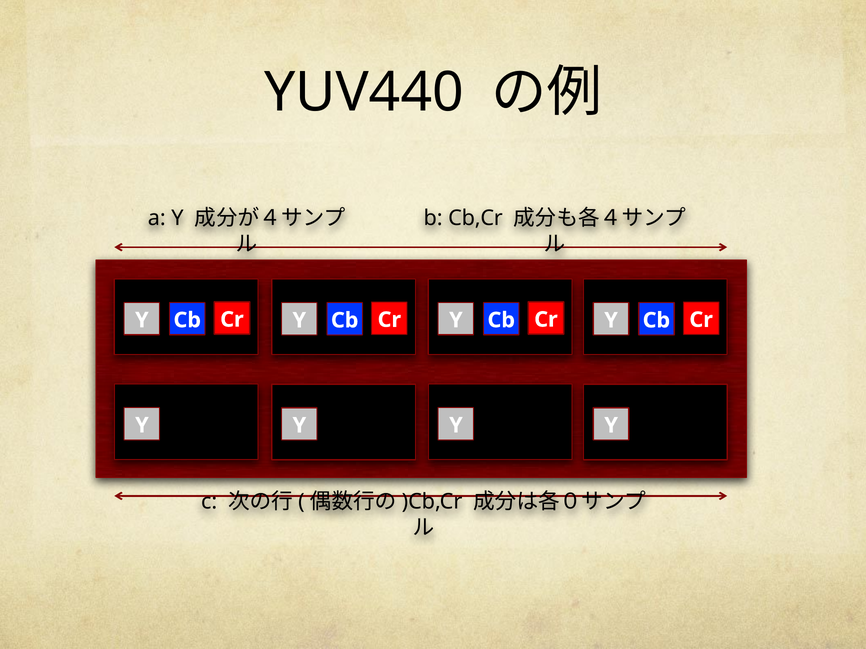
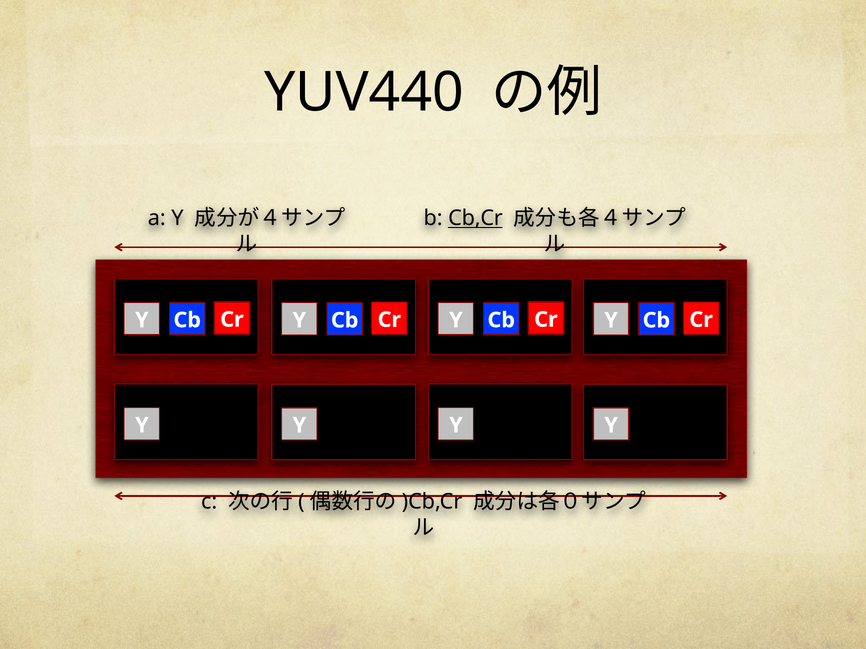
Cb,Cr underline: none -> present
